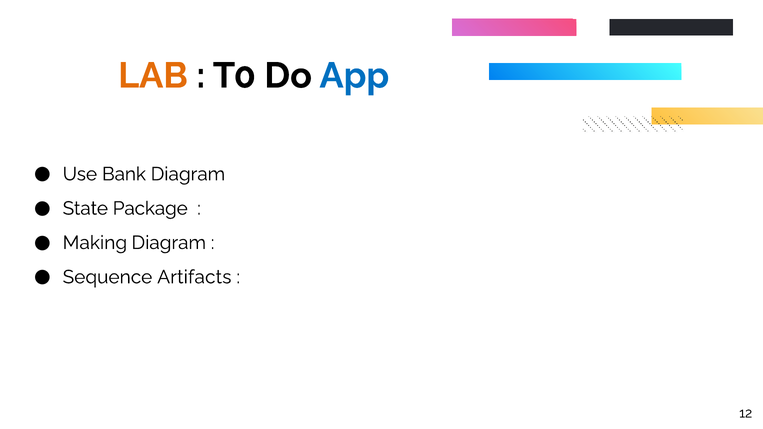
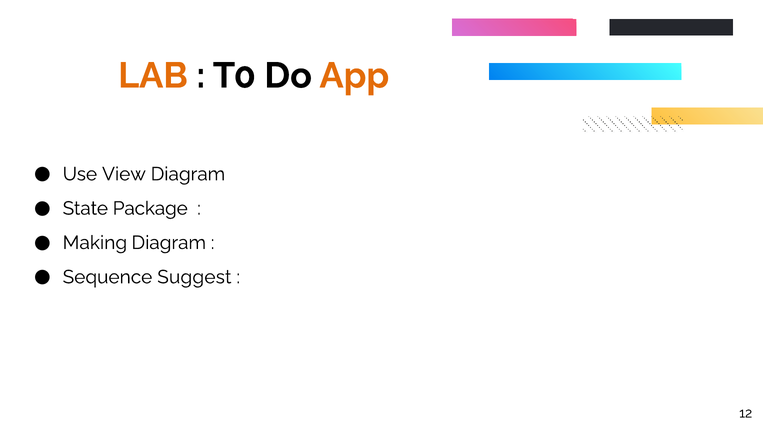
App colour: blue -> orange
Bank: Bank -> View
Artifacts: Artifacts -> Suggest
